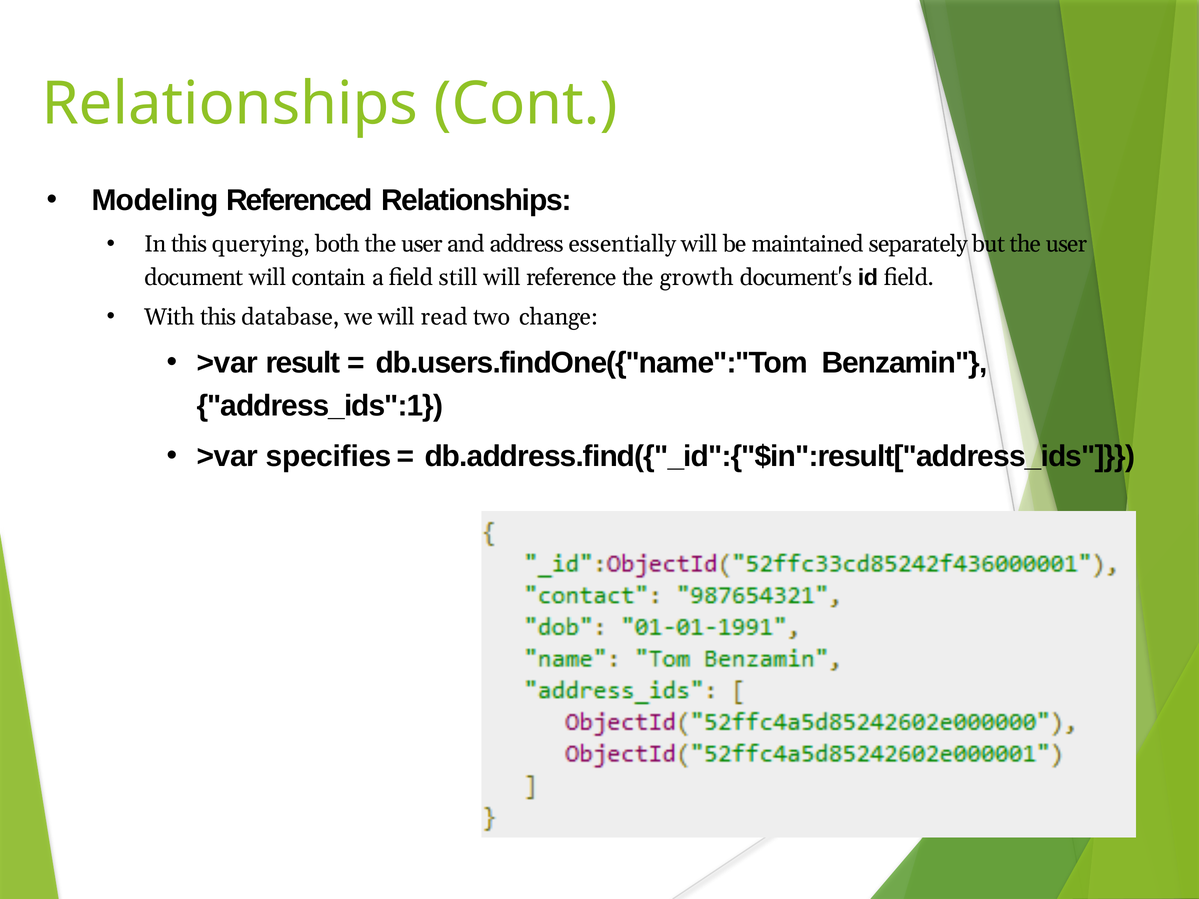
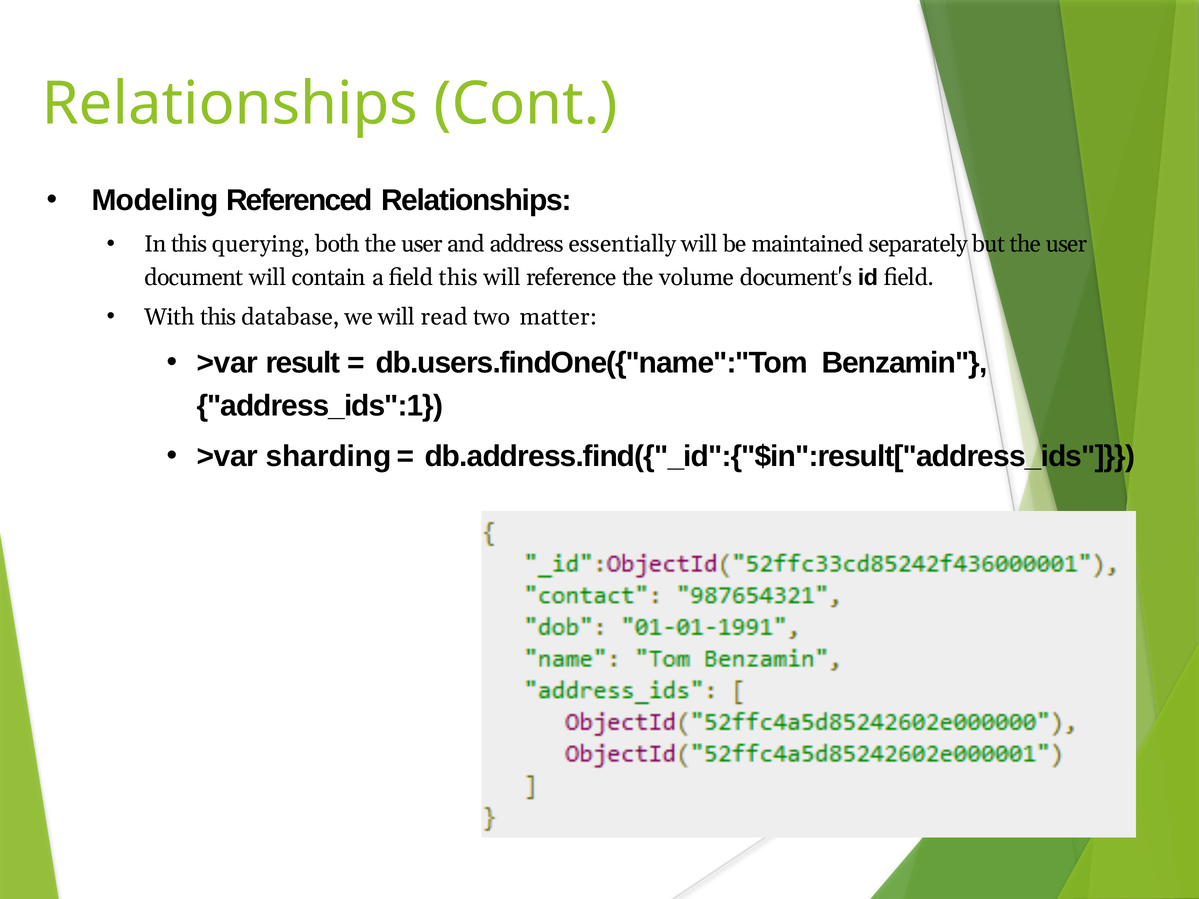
field still: still -> this
growth: growth -> volume
change: change -> matter
specifies: specifies -> sharding
